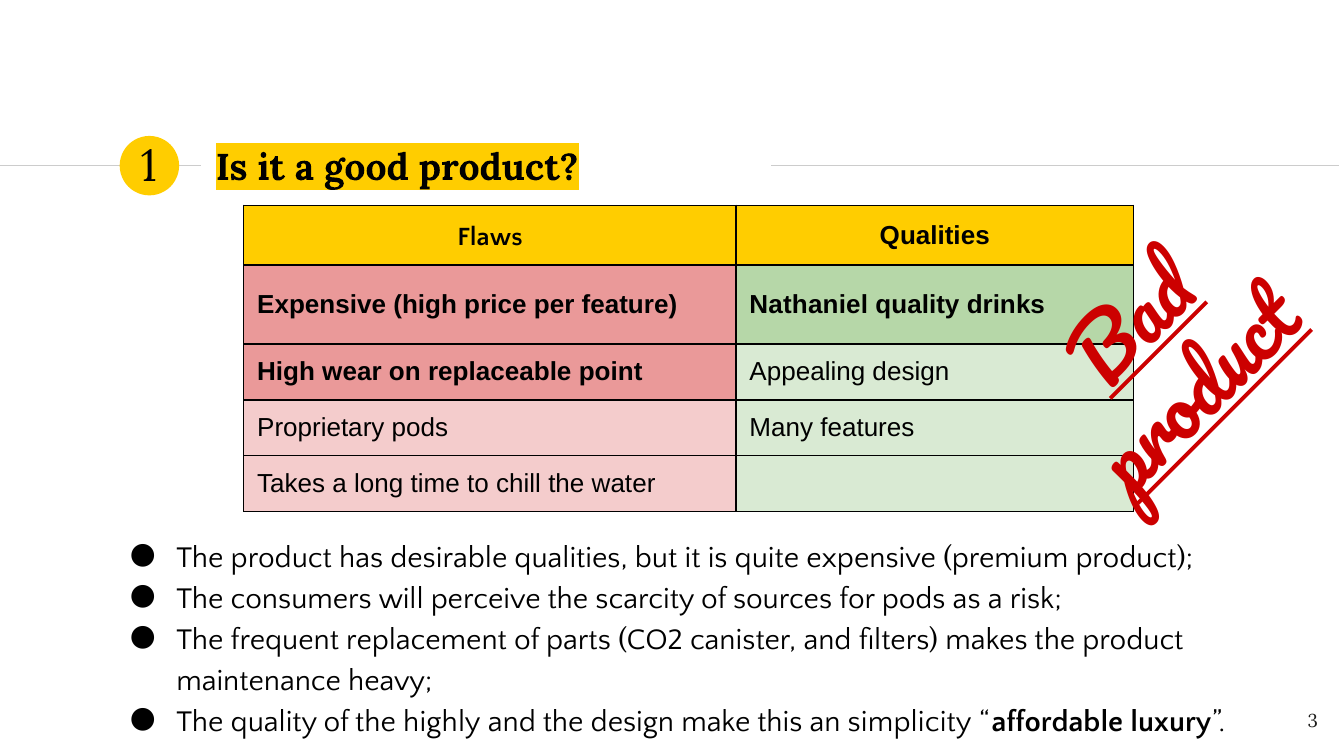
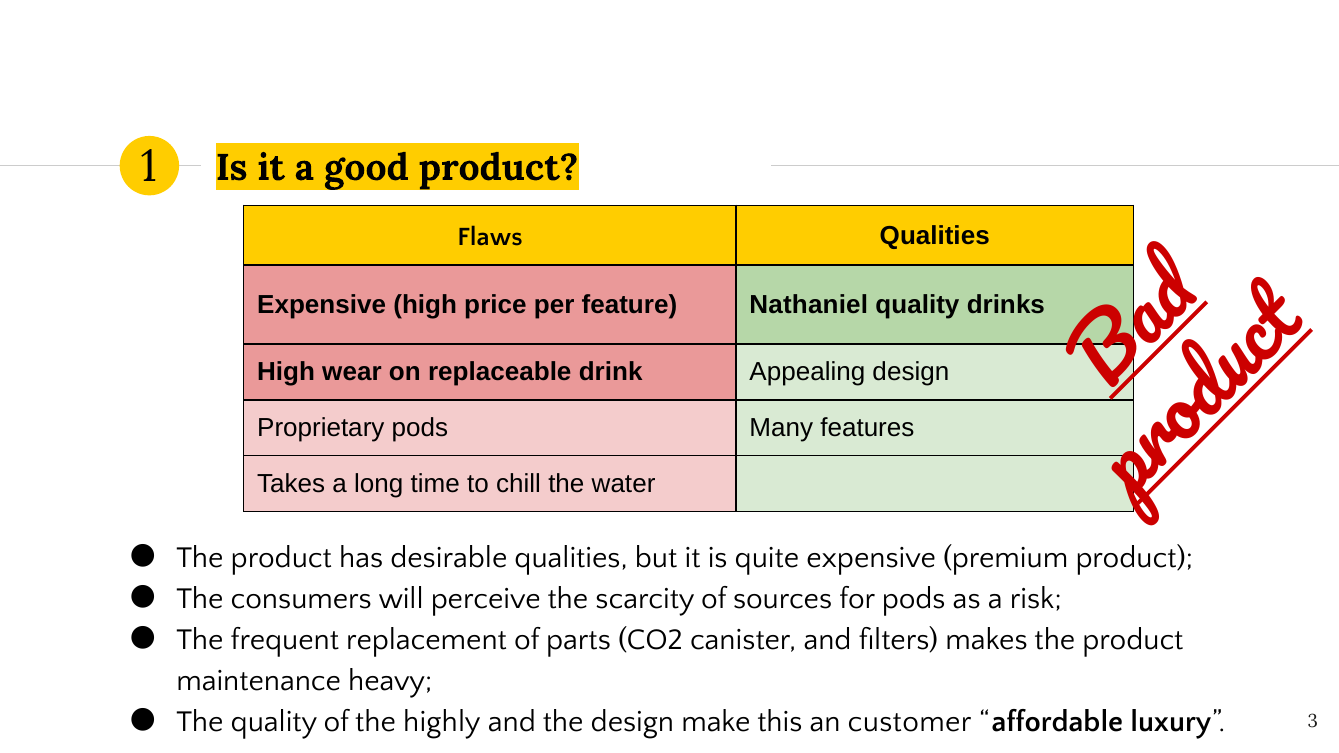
point: point -> drink
simplicity: simplicity -> customer
